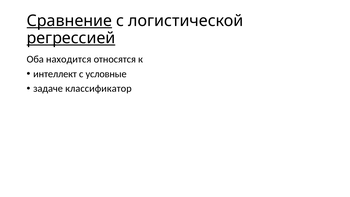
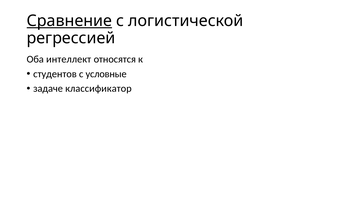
регрессией underline: present -> none
находится: находится -> интеллект
интеллект: интеллект -> студентов
